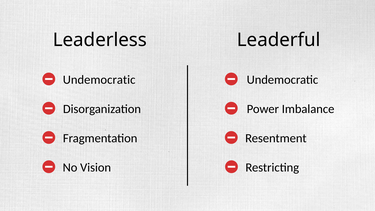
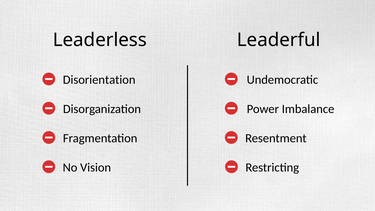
Undemocratic at (99, 80): Undemocratic -> Disorientation
